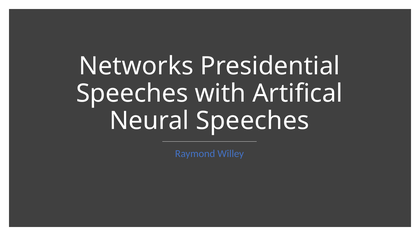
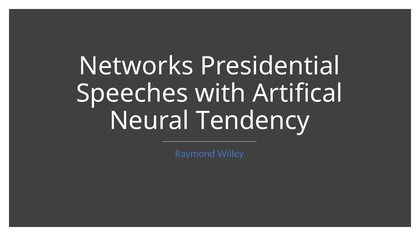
Neural Speeches: Speeches -> Tendency
